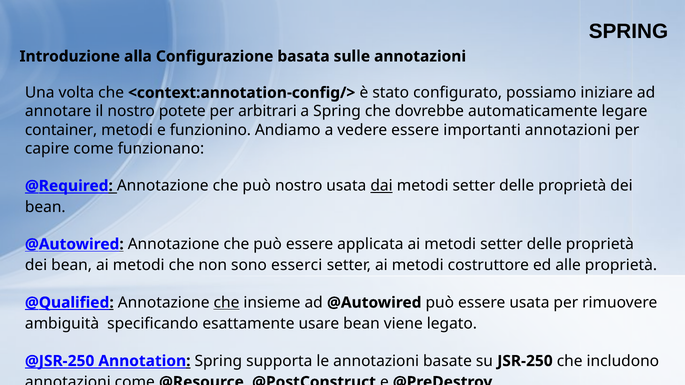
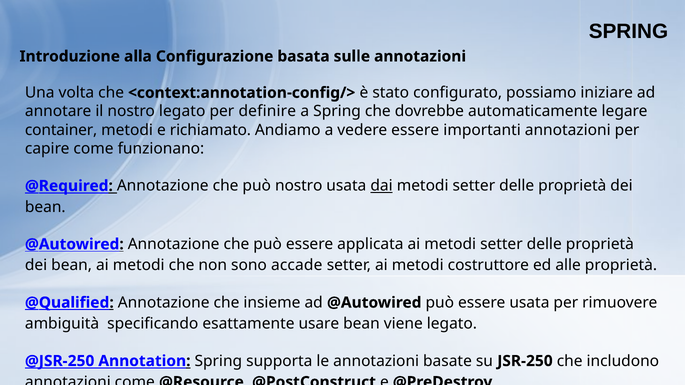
nostro potete: potete -> legato
arbitrari: arbitrari -> definire
funzionino: funzionino -> richiamato
esserci: esserci -> accade
che at (227, 303) underline: present -> none
